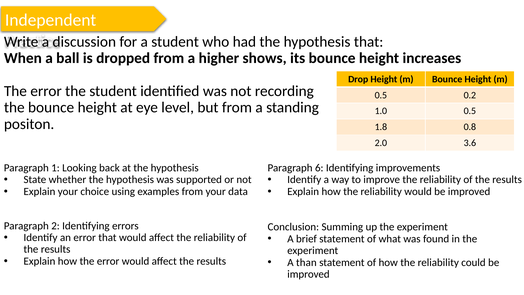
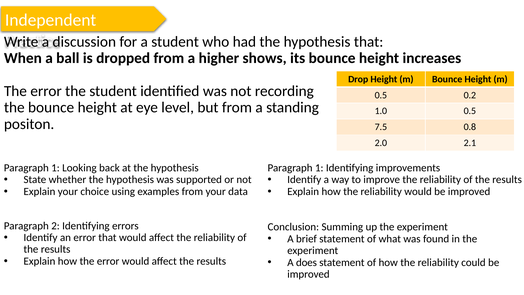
1.8: 1.8 -> 7.5
3.6: 3.6 -> 2.1
6 at (319, 168): 6 -> 1
than: than -> does
